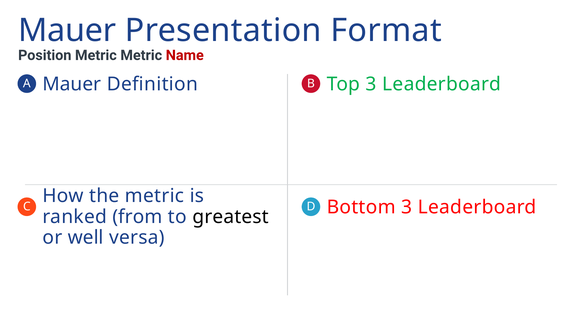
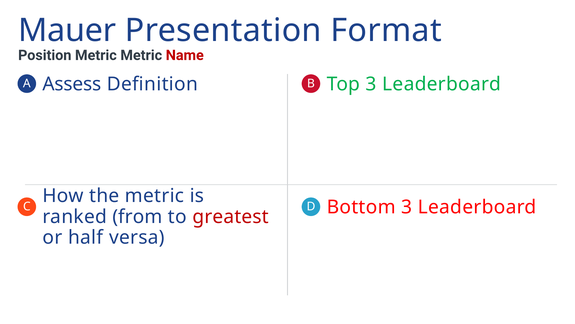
Mauer at (72, 84): Mauer -> Assess
greatest colour: black -> red
well: well -> half
